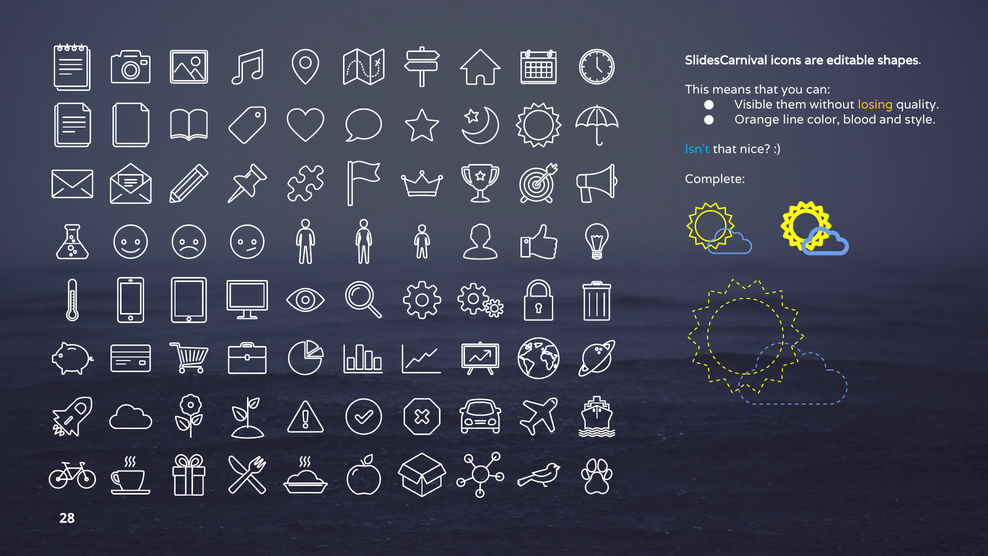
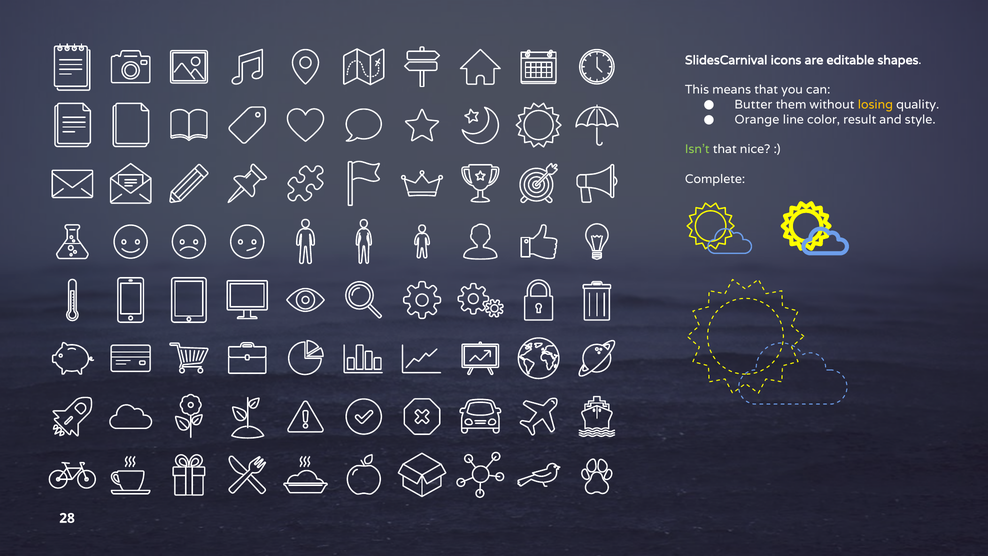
Visible: Visible -> Butter
blood: blood -> result
Isn’t colour: light blue -> light green
